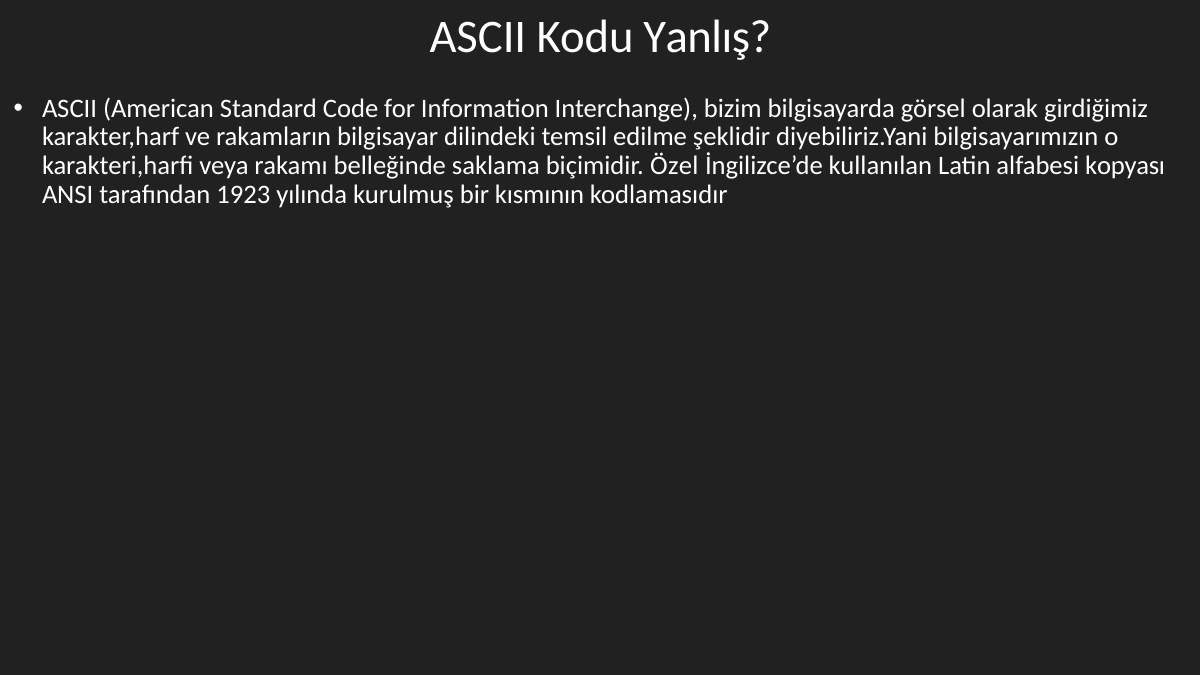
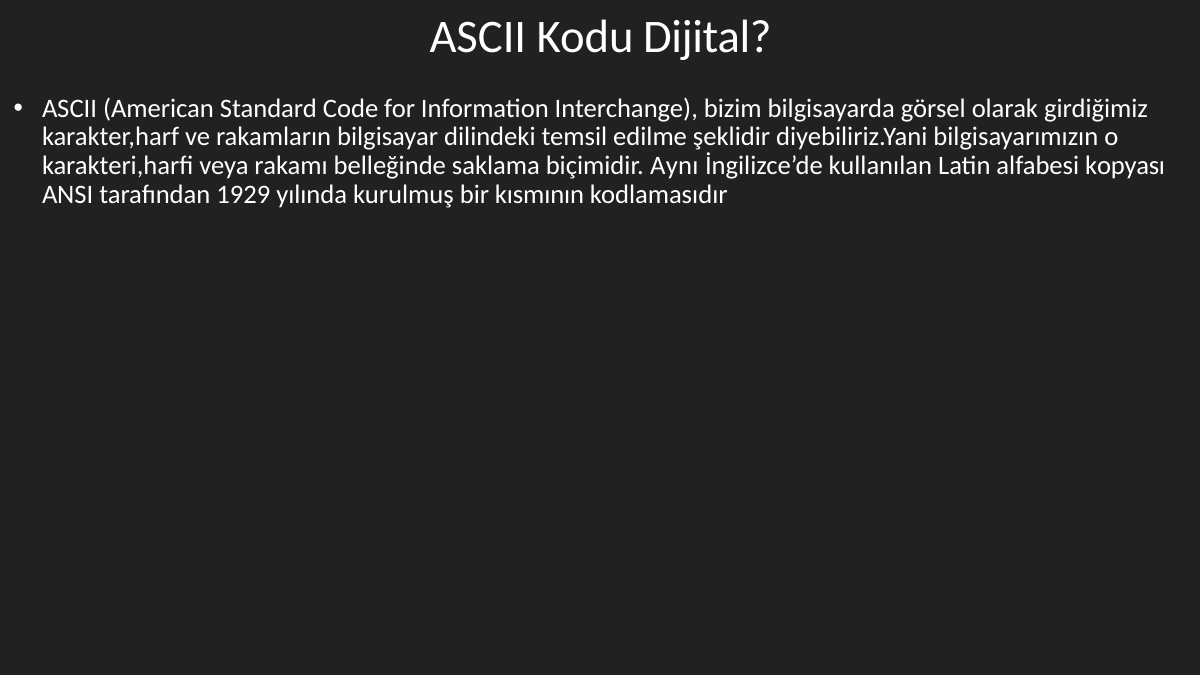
Yanlış: Yanlış -> Dijital
Özel: Özel -> Aynı
1923: 1923 -> 1929
